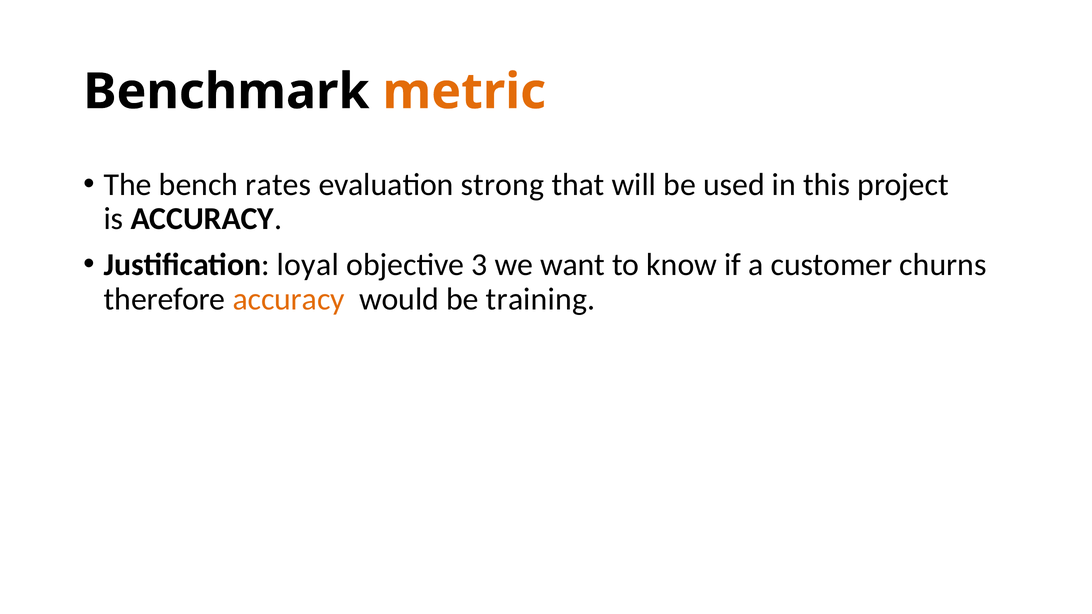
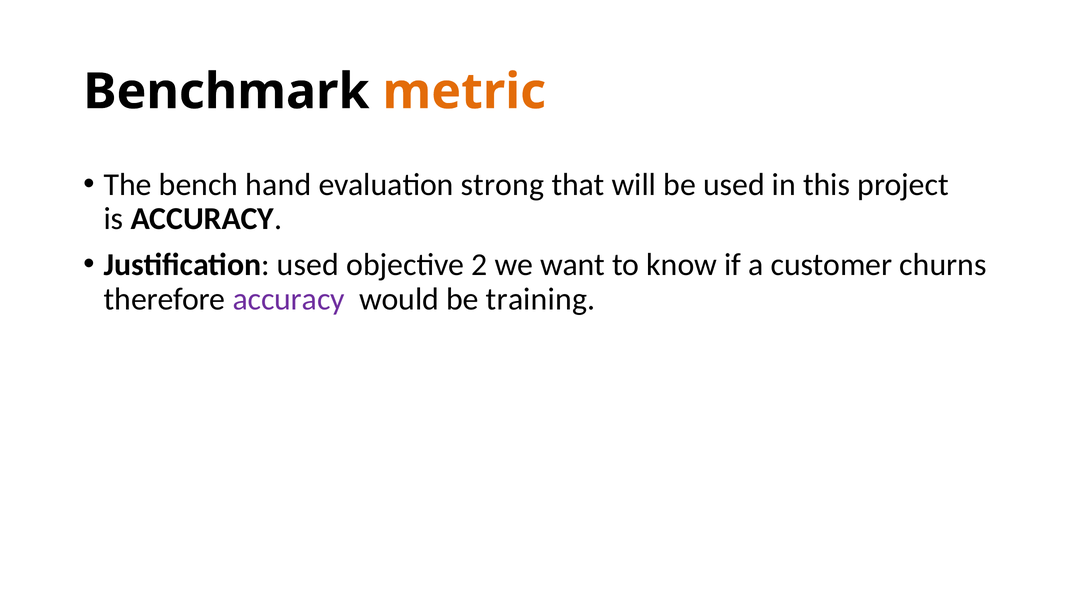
rates: rates -> hand
Justification loyal: loyal -> used
3: 3 -> 2
accuracy at (289, 299) colour: orange -> purple
